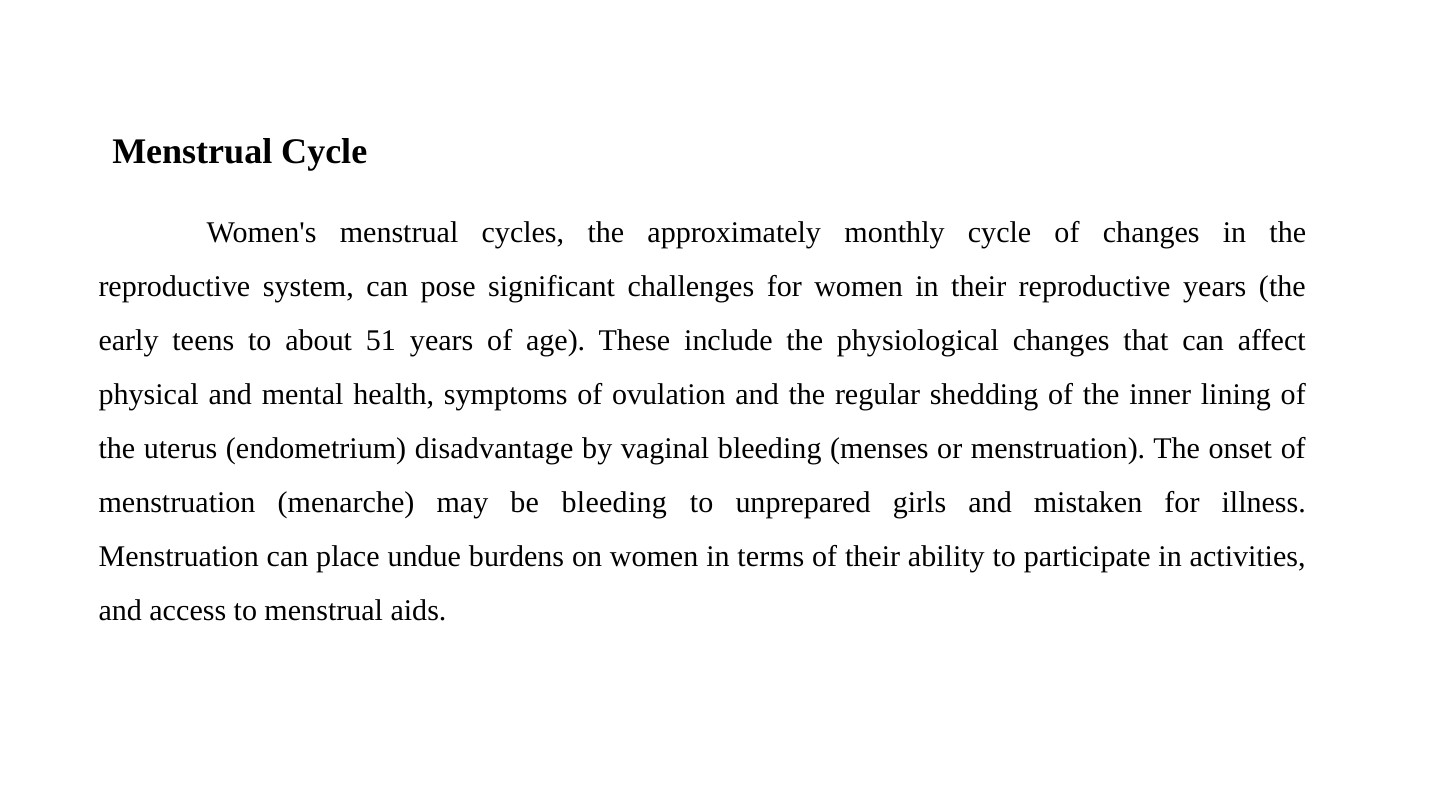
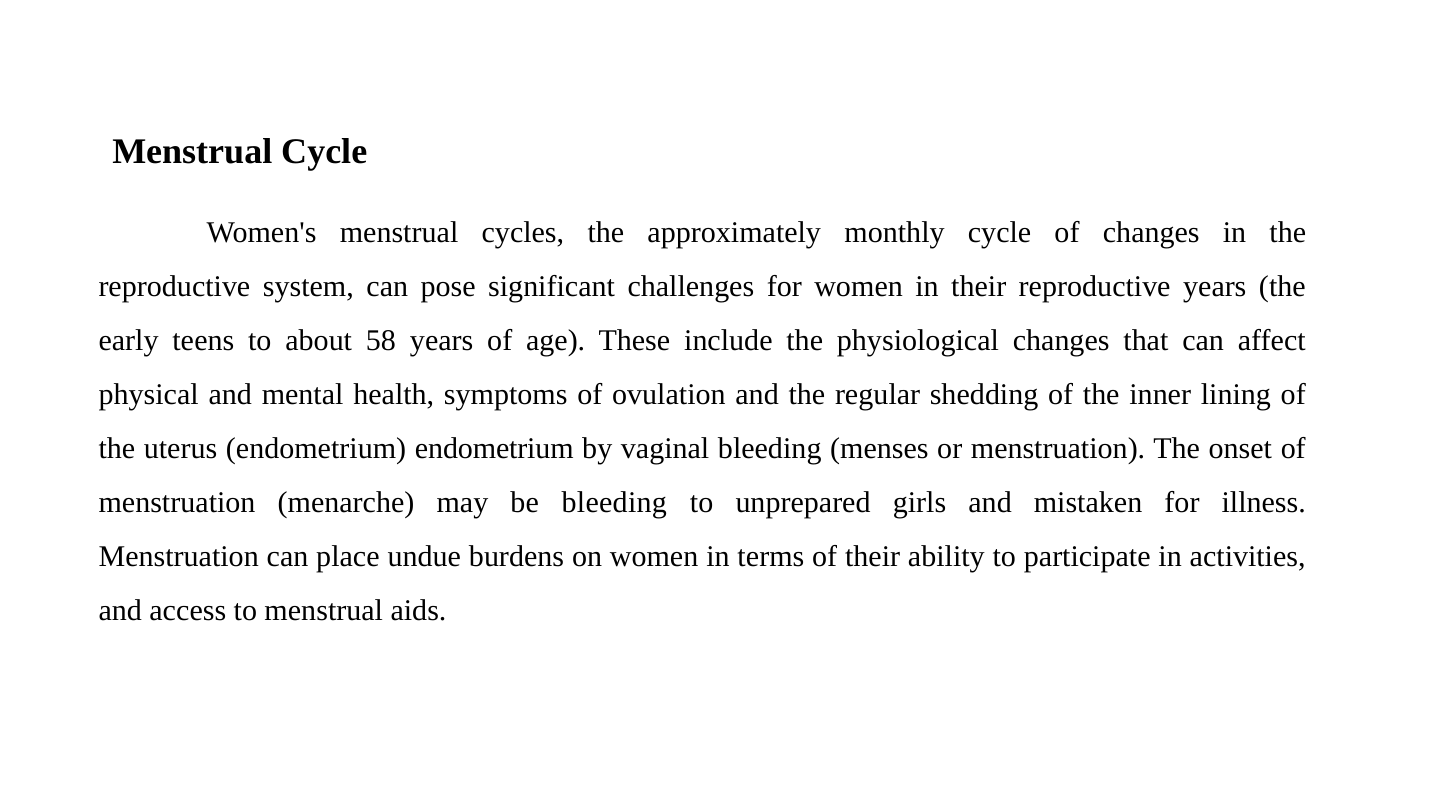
51: 51 -> 58
endometrium disadvantage: disadvantage -> endometrium
